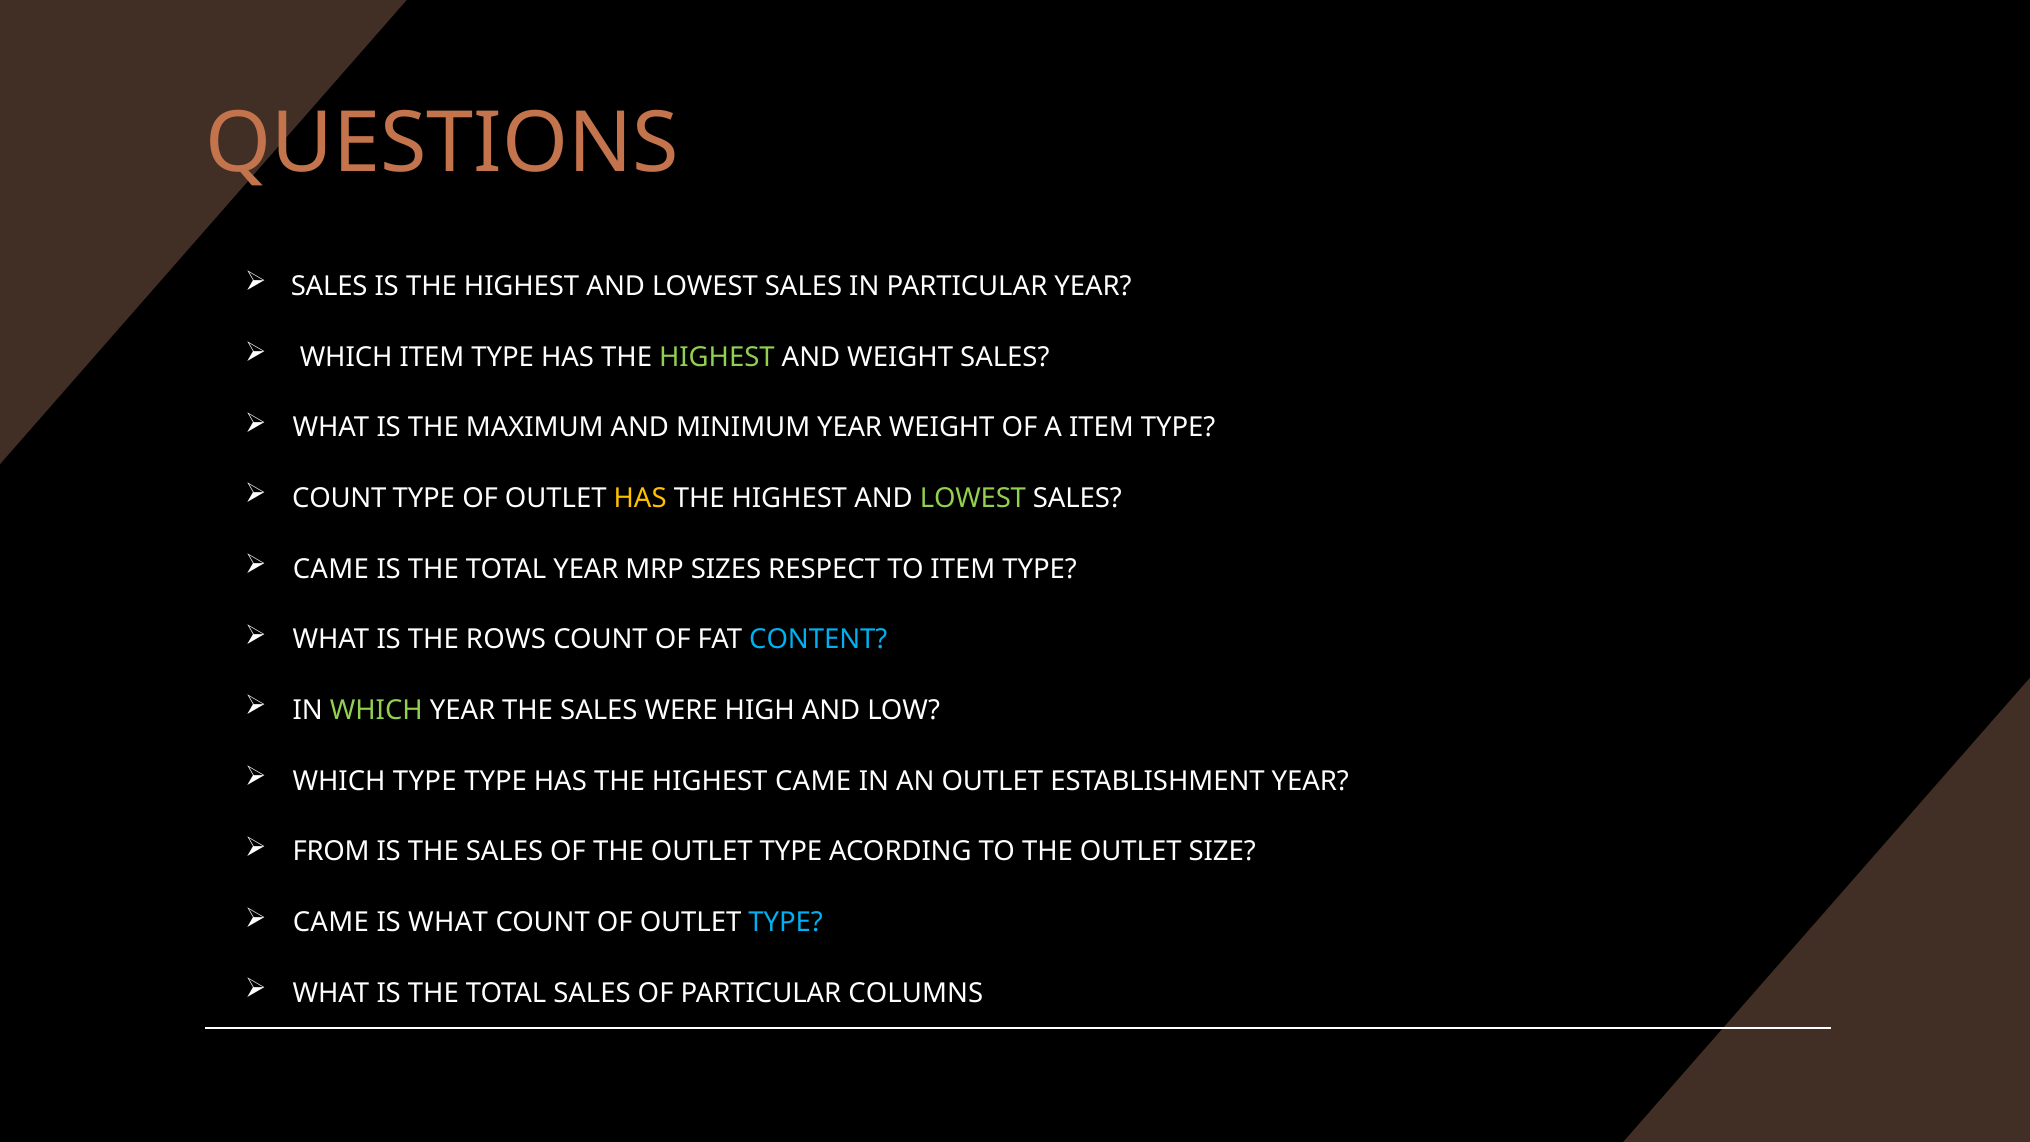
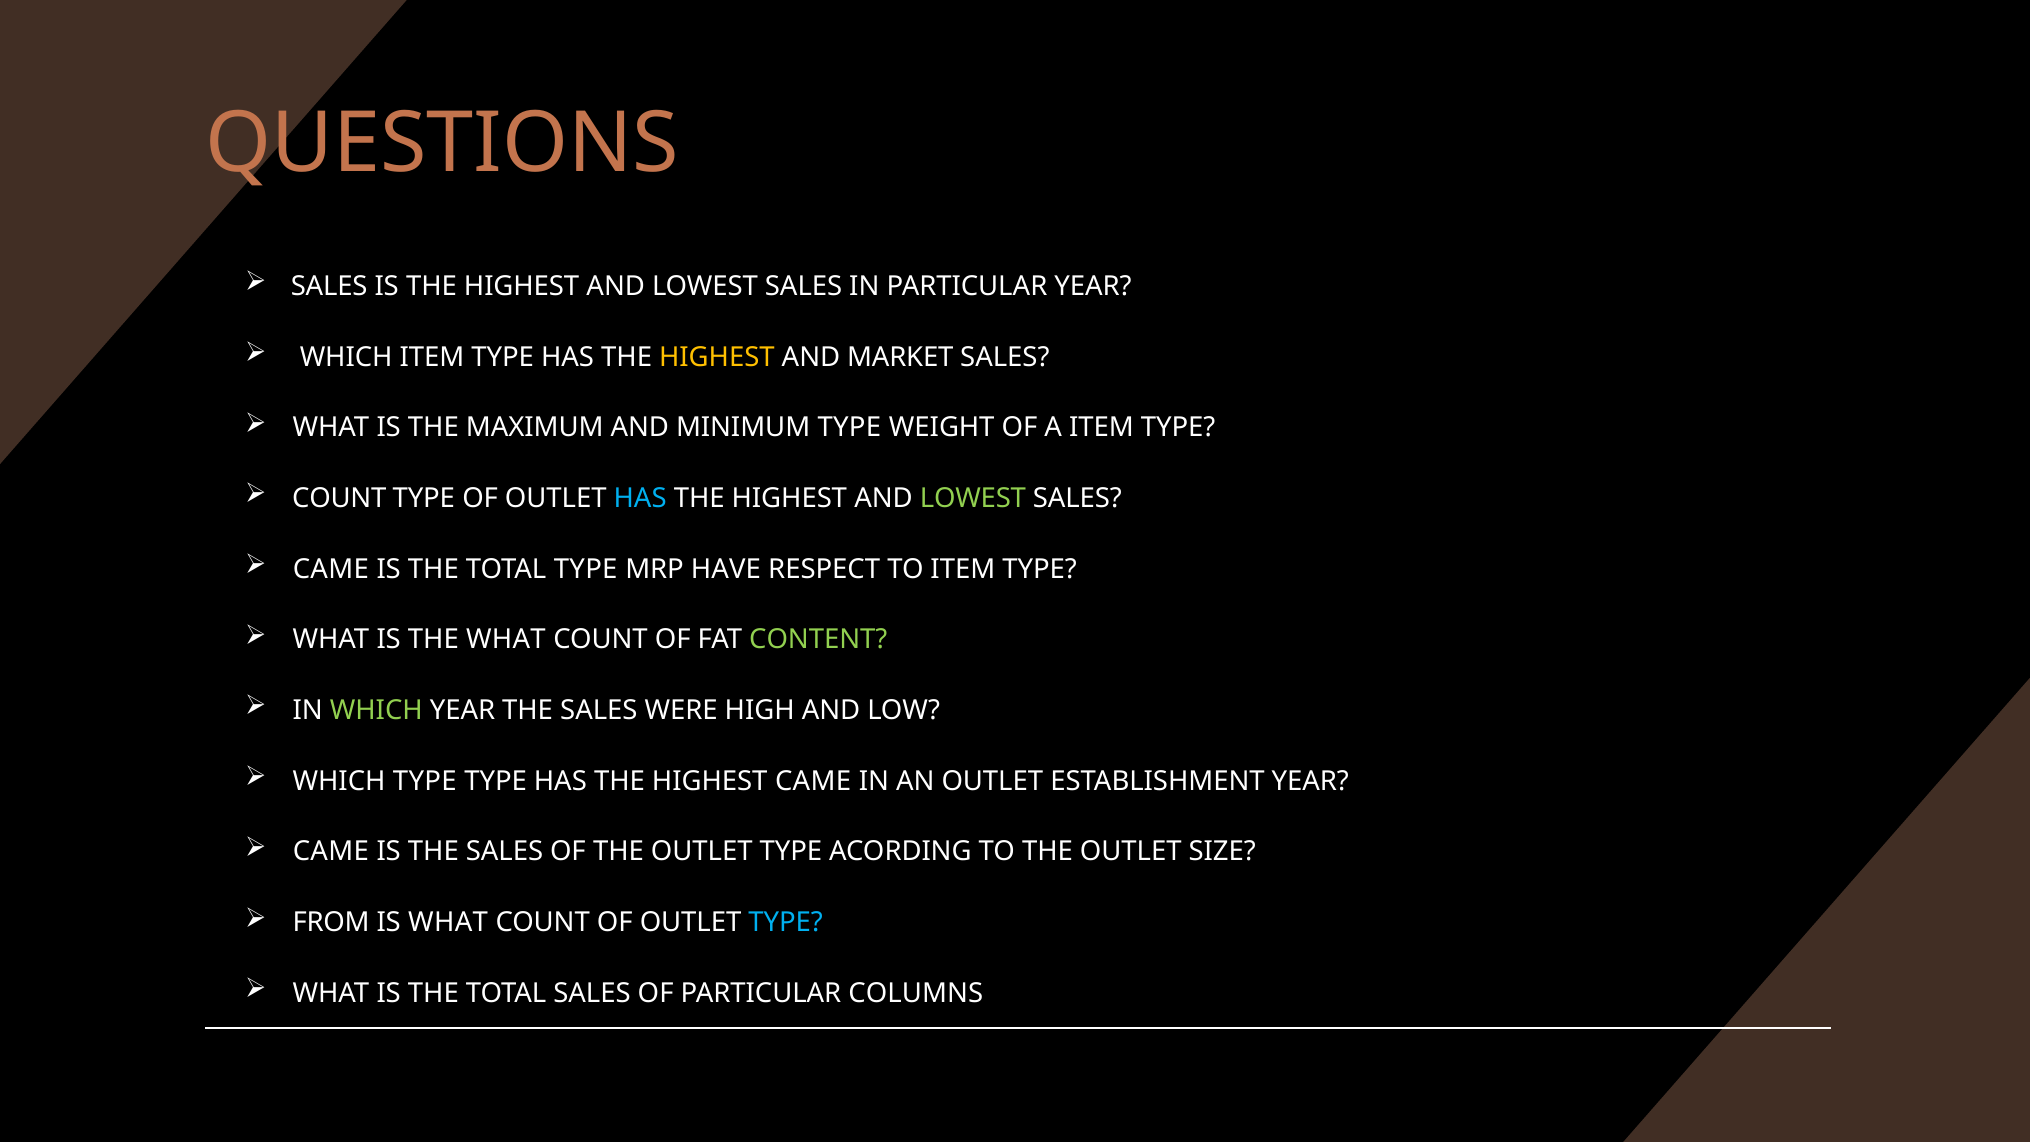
HIGHEST at (717, 357) colour: light green -> yellow
AND WEIGHT: WEIGHT -> MARKET
MINIMUM YEAR: YEAR -> TYPE
HAS at (640, 498) colour: yellow -> light blue
TOTAL YEAR: YEAR -> TYPE
SIZES: SIZES -> HAVE
THE ROWS: ROWS -> WHAT
CONTENT colour: light blue -> light green
FROM at (331, 852): FROM -> CAME
CAME at (331, 922): CAME -> FROM
